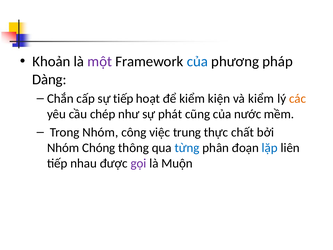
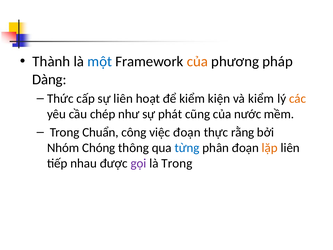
Khoản: Khoản -> Thành
một colour: purple -> blue
của at (197, 62) colour: blue -> orange
Chắn: Chắn -> Thức
sự tiếp: tiếp -> liên
Trong Nhóm: Nhóm -> Chuẩn
việc trung: trung -> đoạn
chất: chất -> rằng
lặp colour: blue -> orange
là Muộn: Muộn -> Trong
